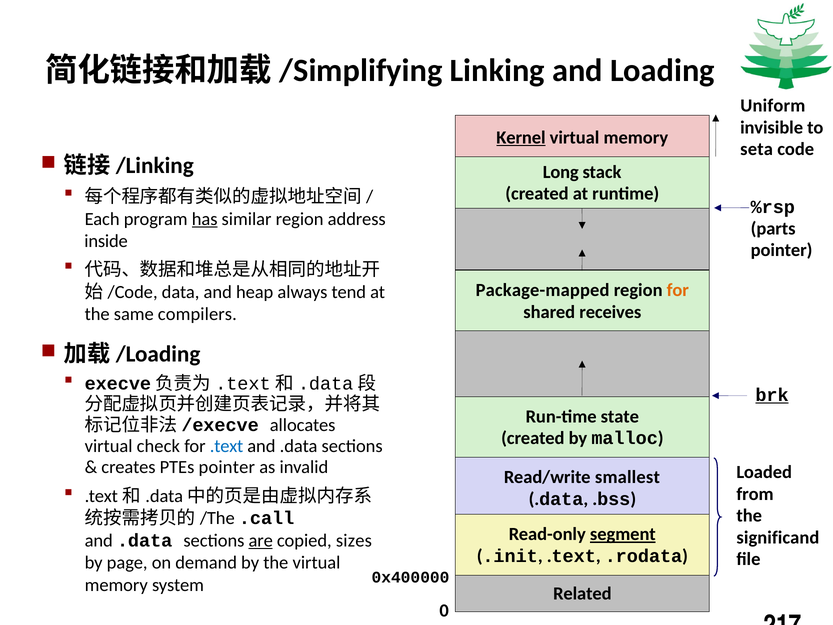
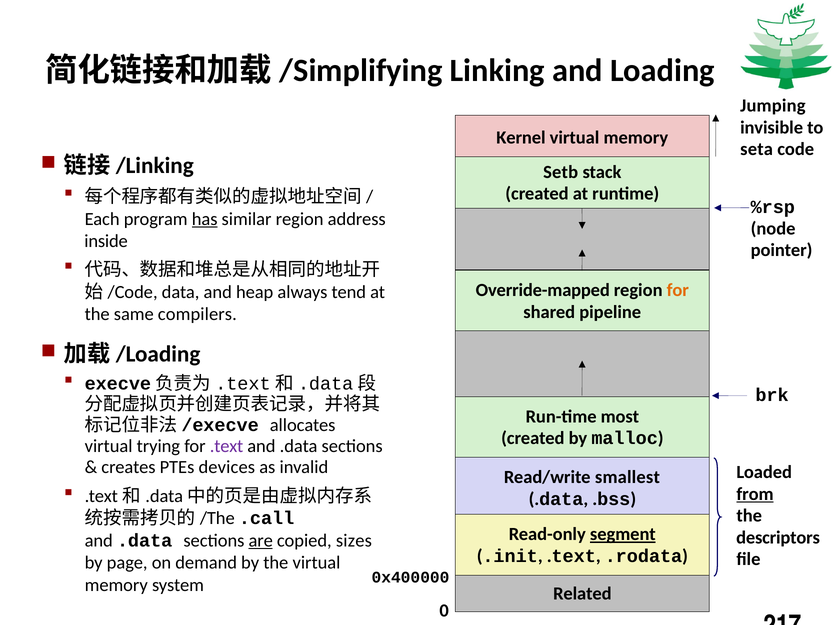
Uniform: Uniform -> Jumping
Kernel underline: present -> none
Long: Long -> Setb
parts: parts -> node
Package-mapped: Package-mapped -> Override-mapped
receives: receives -> pipeline
brk underline: present -> none
state: state -> most
check: check -> trying
.text at (227, 446) colour: blue -> purple
PTEs pointer: pointer -> devices
from underline: none -> present
significand: significand -> descriptors
